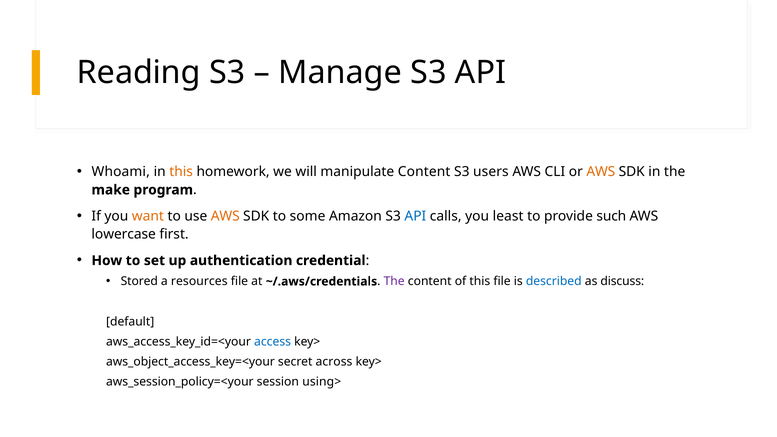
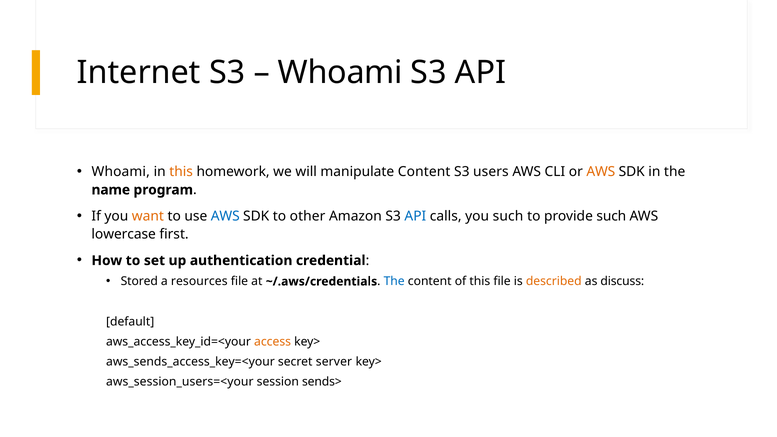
Reading: Reading -> Internet
Manage at (340, 72): Manage -> Whoami
make: make -> name
AWS at (225, 216) colour: orange -> blue
some: some -> other
you least: least -> such
The at (394, 281) colour: purple -> blue
described colour: blue -> orange
access colour: blue -> orange
aws_object_access_key=<your: aws_object_access_key=<your -> aws_sends_access_key=<your
across: across -> server
aws_session_policy=<your: aws_session_policy=<your -> aws_session_users=<your
using>: using> -> sends>
